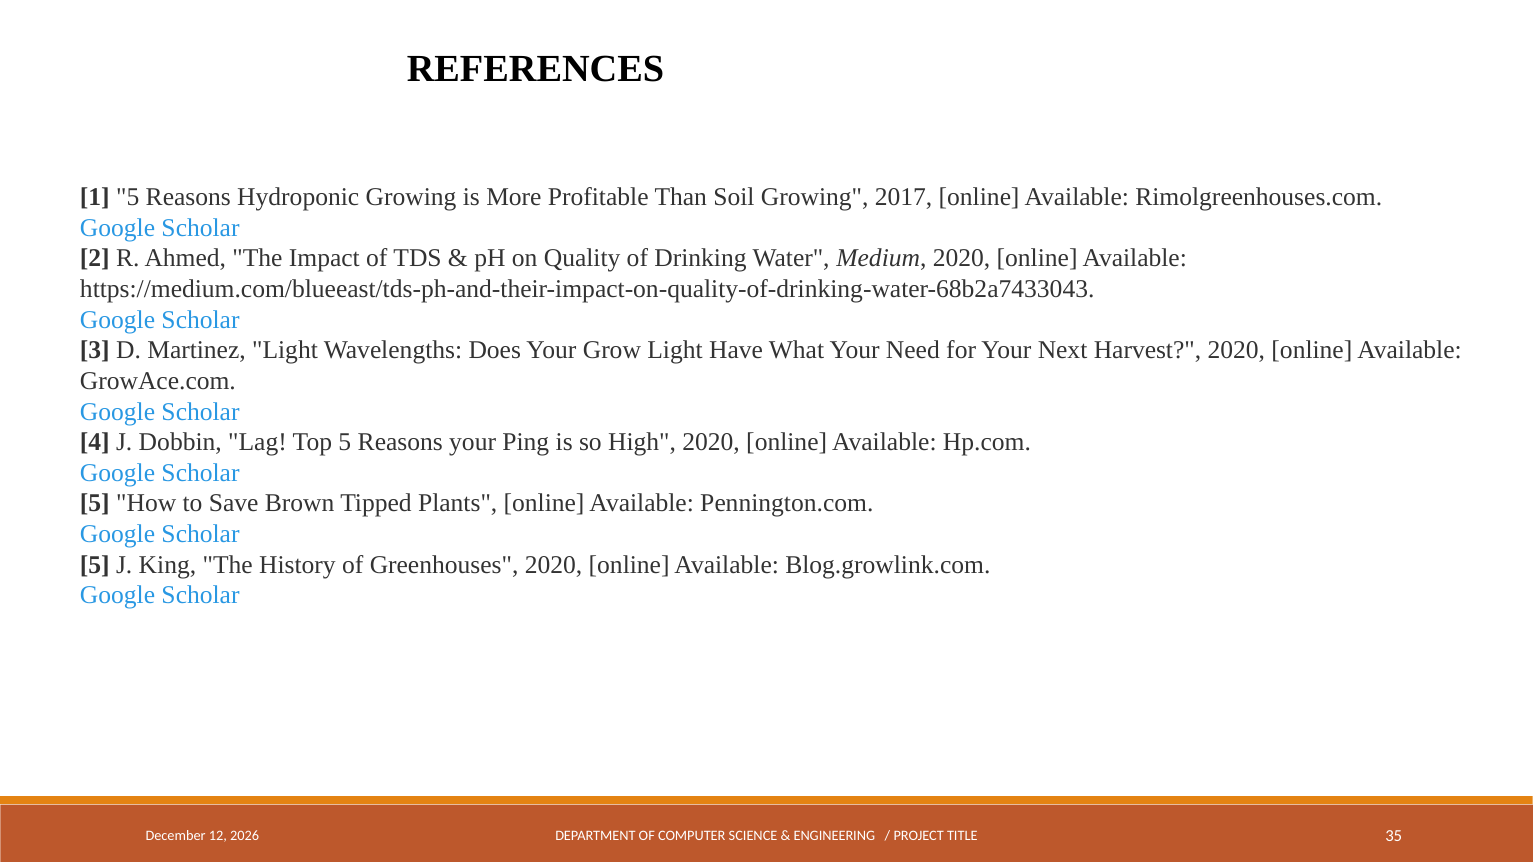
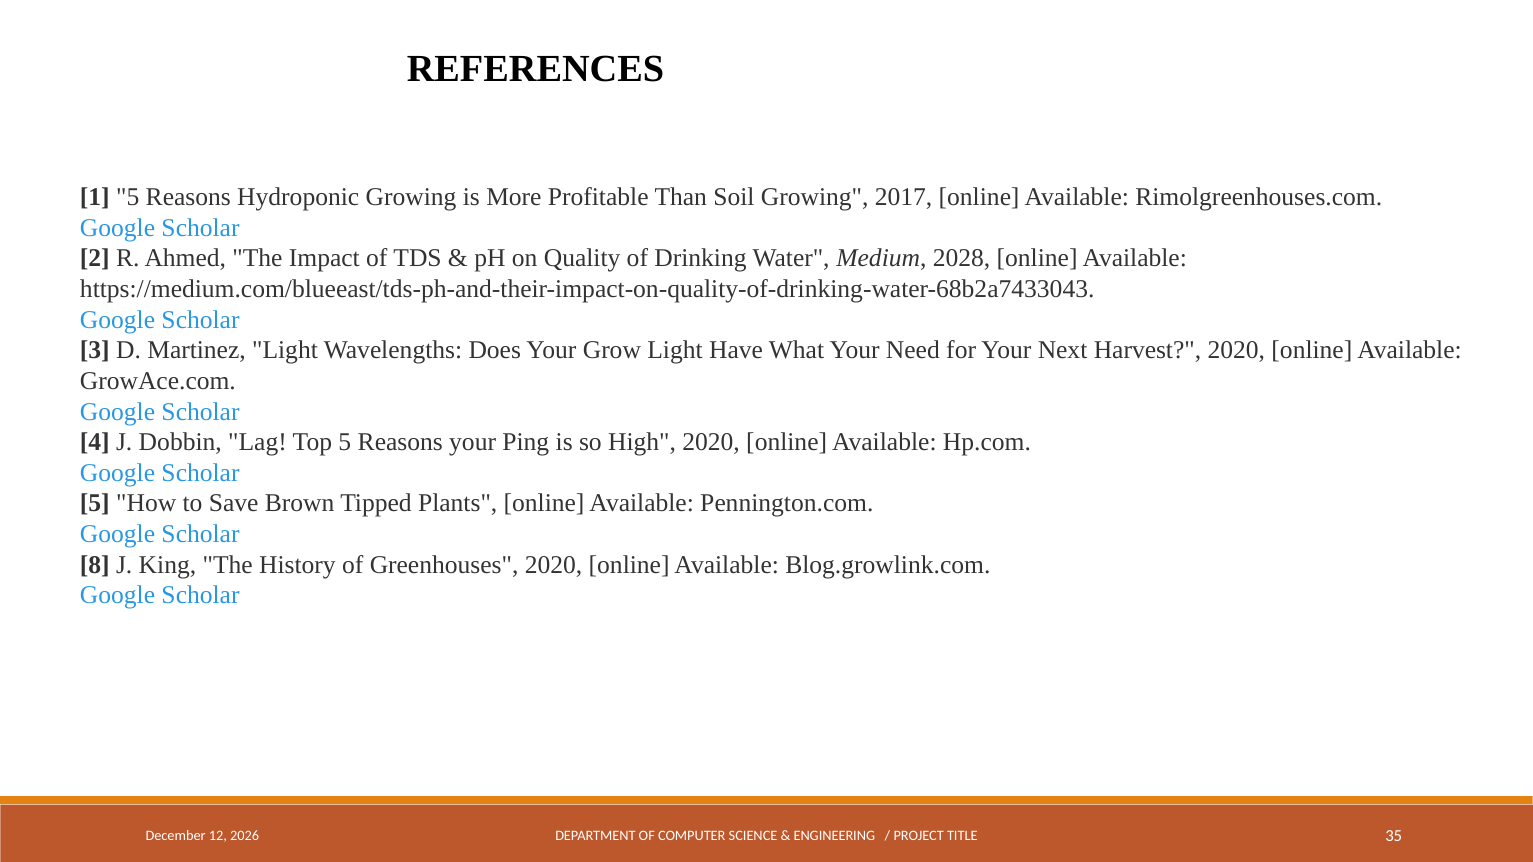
Medium 2020: 2020 -> 2028
5 at (95, 565): 5 -> 8
